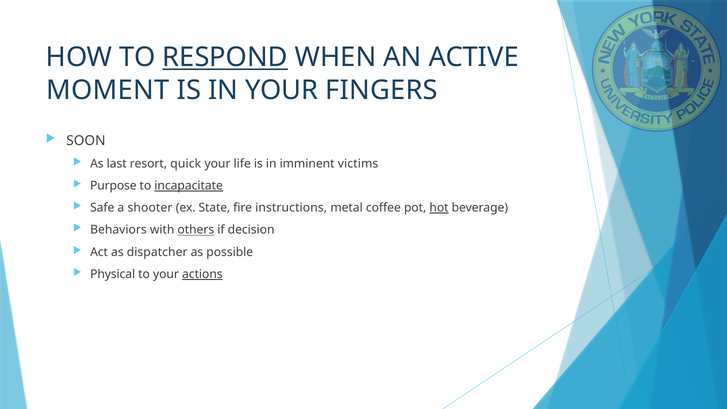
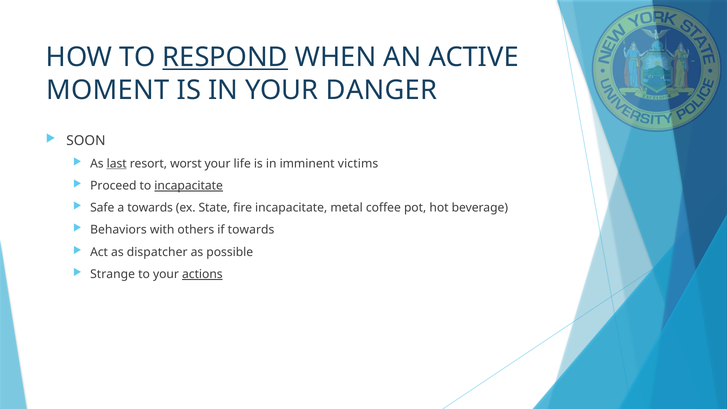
FINGERS: FINGERS -> DANGER
last underline: none -> present
quick: quick -> worst
Purpose: Purpose -> Proceed
a shooter: shooter -> towards
fire instructions: instructions -> incapacitate
hot underline: present -> none
others underline: present -> none
if decision: decision -> towards
Physical: Physical -> Strange
